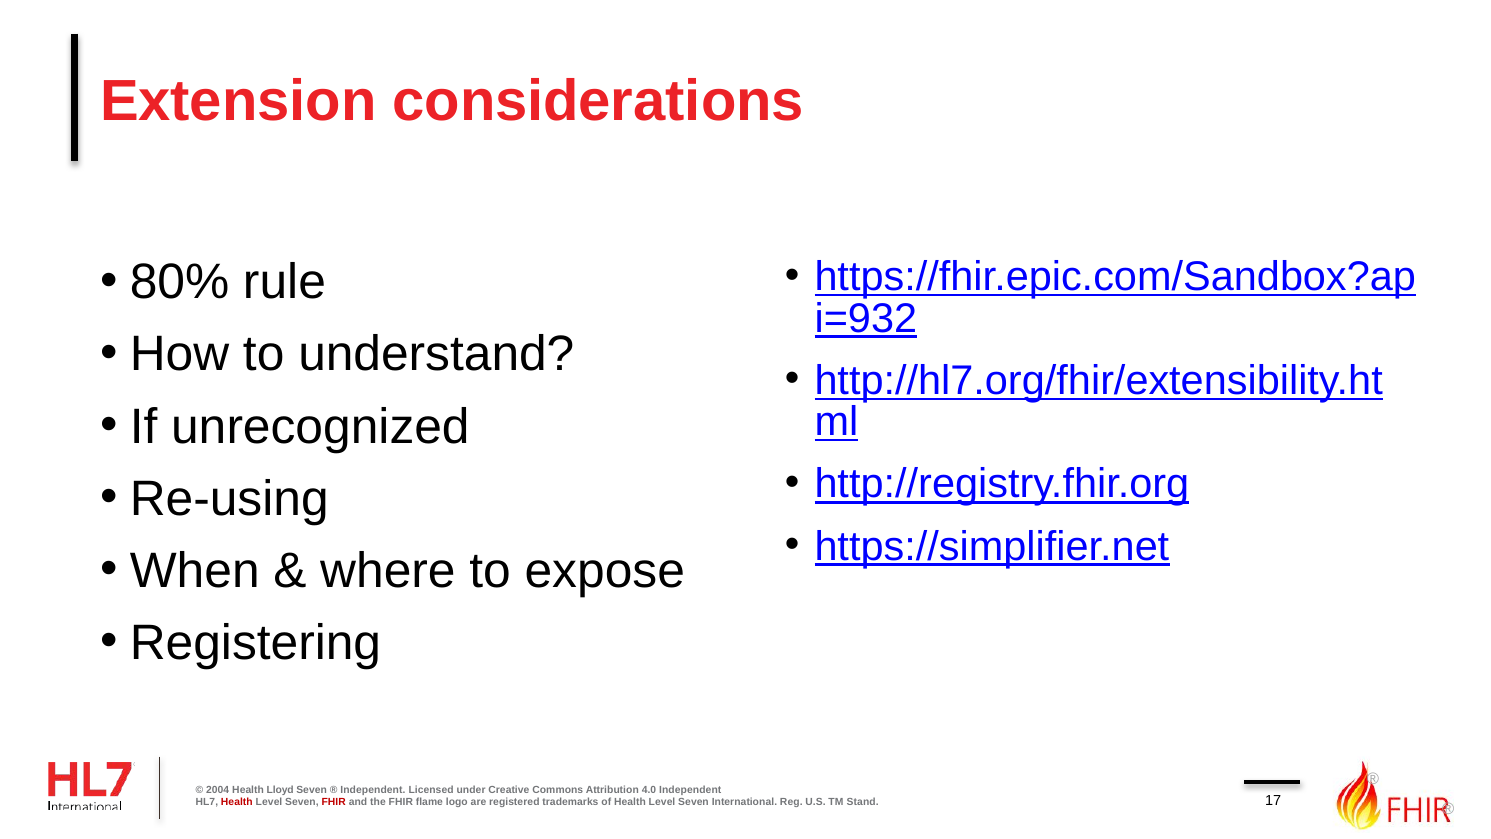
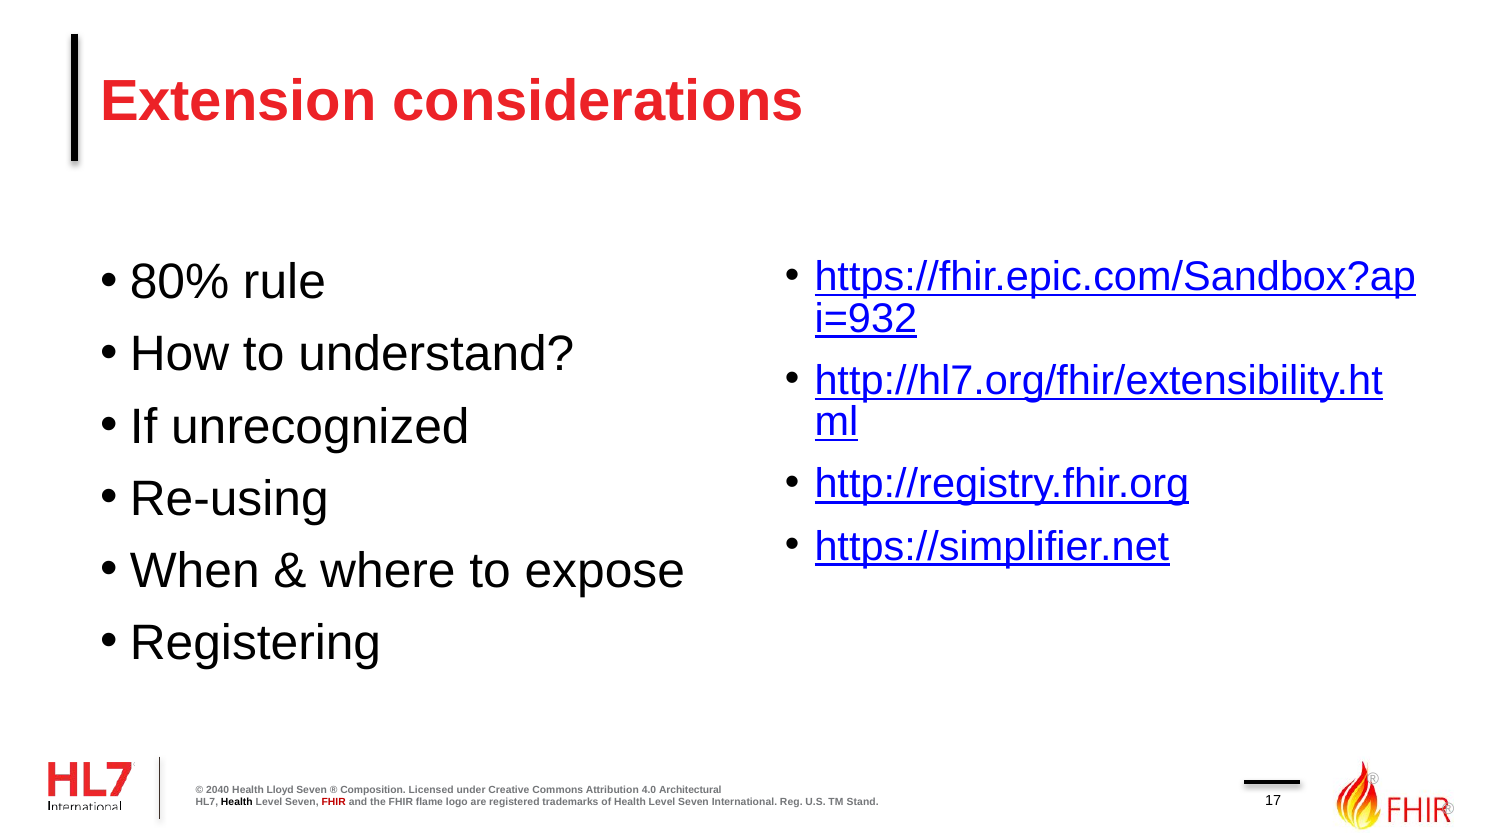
2004: 2004 -> 2040
Independent at (373, 789): Independent -> Composition
4.0 Independent: Independent -> Architectural
Health at (237, 802) colour: red -> black
